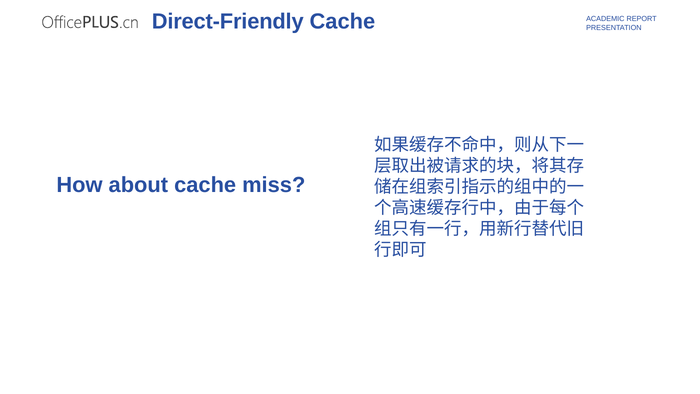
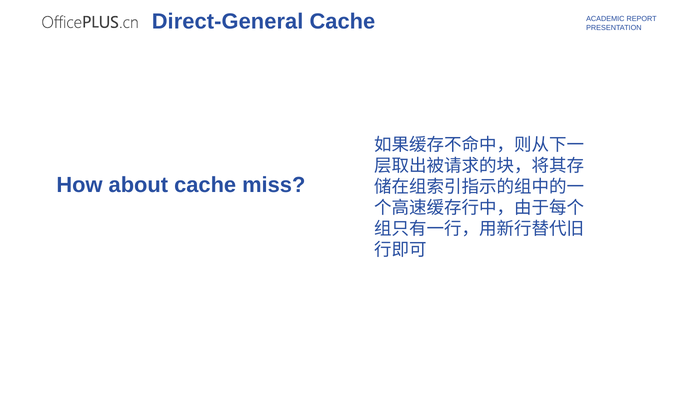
Direct-Friendly: Direct-Friendly -> Direct-General
